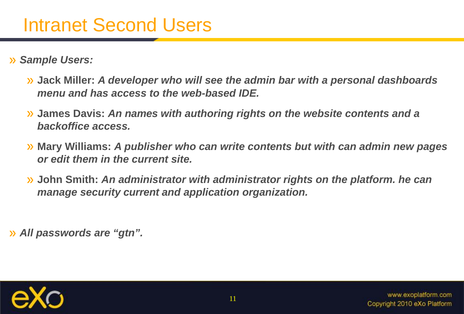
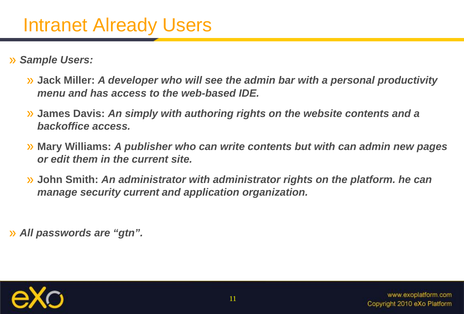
Second: Second -> Already
dashboards: dashboards -> productivity
names: names -> simply
